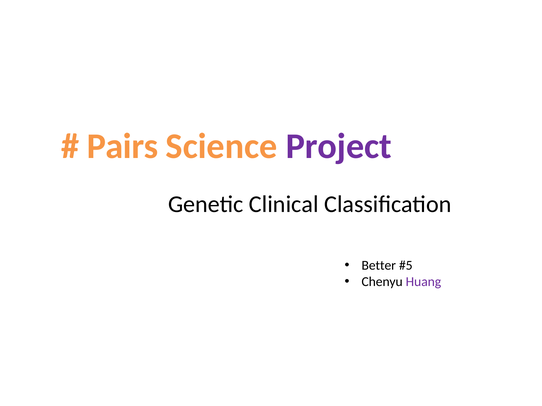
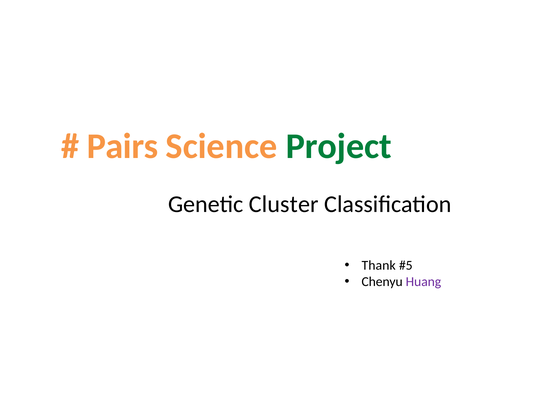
Project colour: purple -> green
Clinical: Clinical -> Cluster
Better: Better -> Thank
